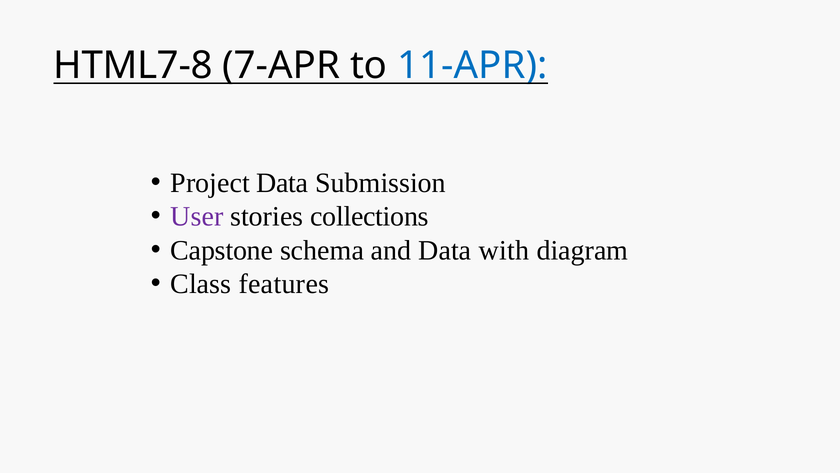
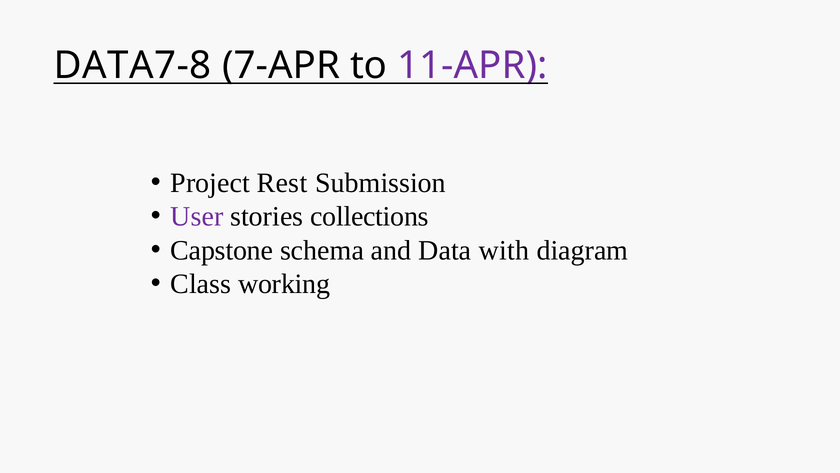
HTML7-8: HTML7-8 -> DATA7-8
11-APR colour: blue -> purple
Project Data: Data -> Rest
features: features -> working
